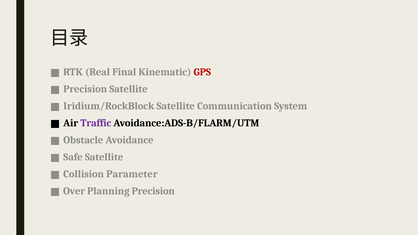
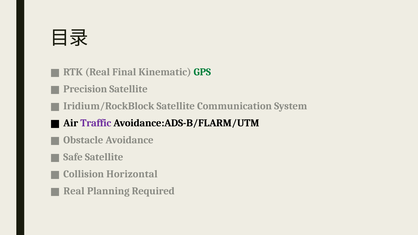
GPS colour: red -> green
Parameter: Parameter -> Horizontal
Over at (74, 191): Over -> Real
Planning Precision: Precision -> Required
